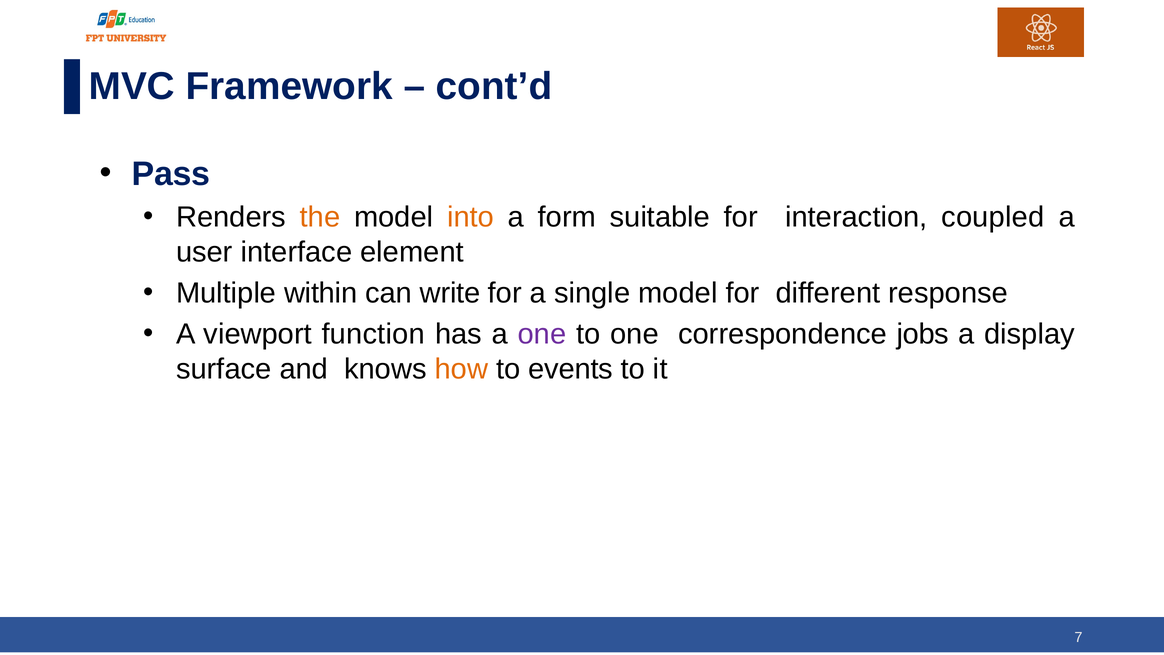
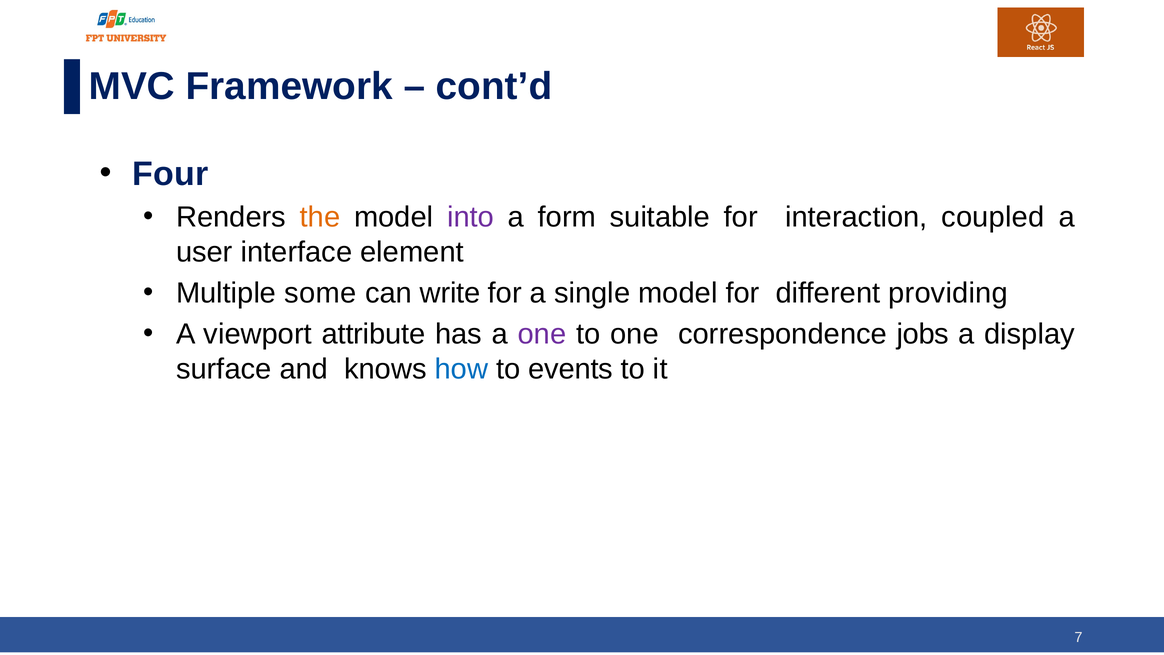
Pass: Pass -> Four
into colour: orange -> purple
within: within -> some
response: response -> providing
function: function -> attribute
how colour: orange -> blue
